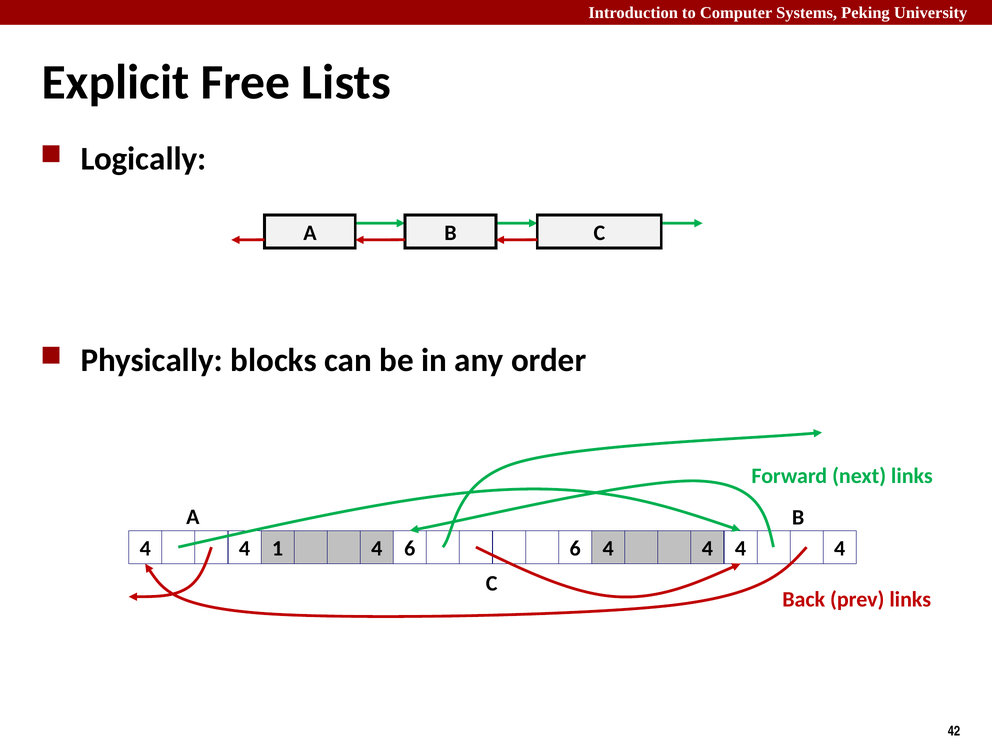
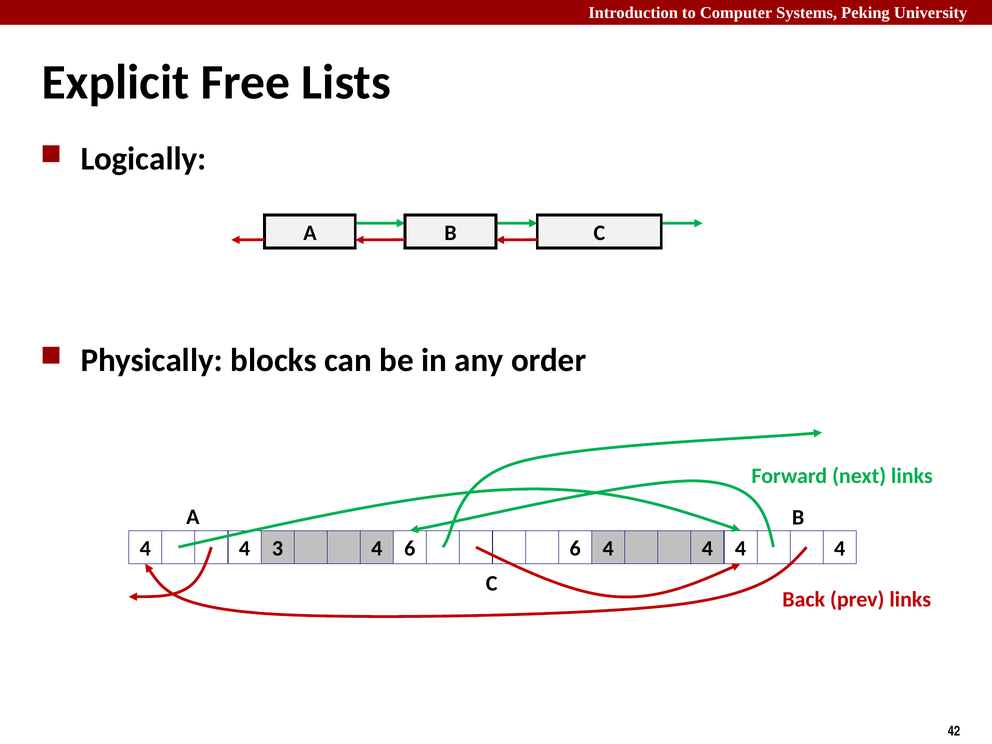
1: 1 -> 3
